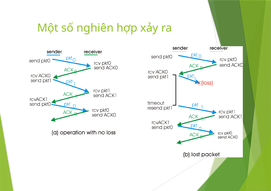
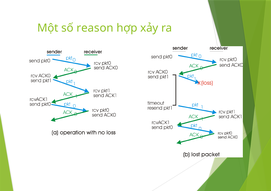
nghiên: nghiên -> reason
